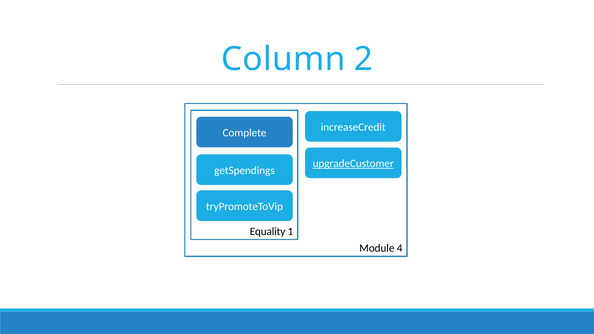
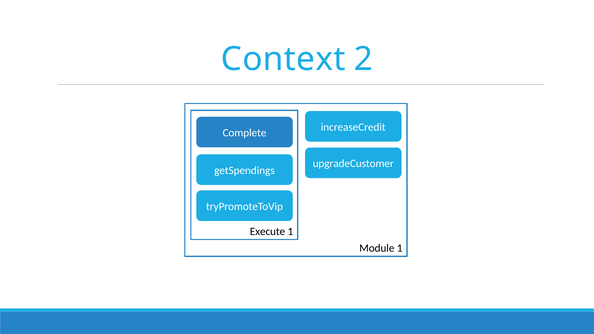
Column: Column -> Context
upgradeCustomer underline: present -> none
Equality: Equality -> Execute
Module 4: 4 -> 1
